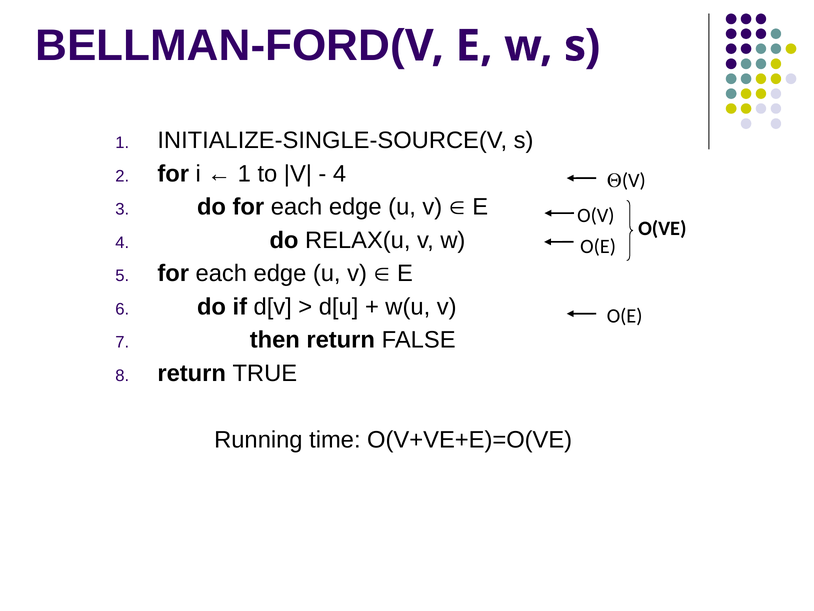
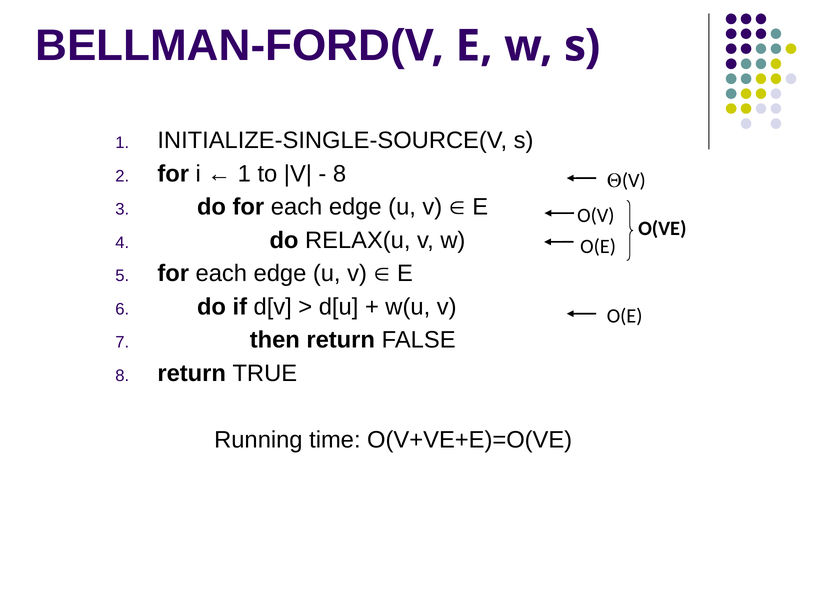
4 at (340, 174): 4 -> 8
